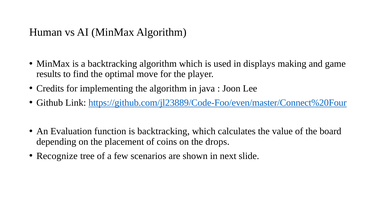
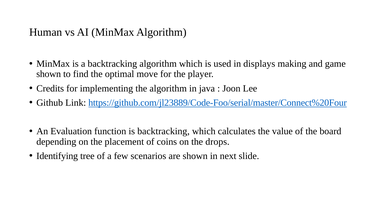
results at (49, 74): results -> shown
https://github.com/jl23889/Code-Foo/even/master/Connect%20Four: https://github.com/jl23889/Code-Foo/even/master/Connect%20Four -> https://github.com/jl23889/Code-Foo/serial/master/Connect%20Four
Recognize: Recognize -> Identifying
